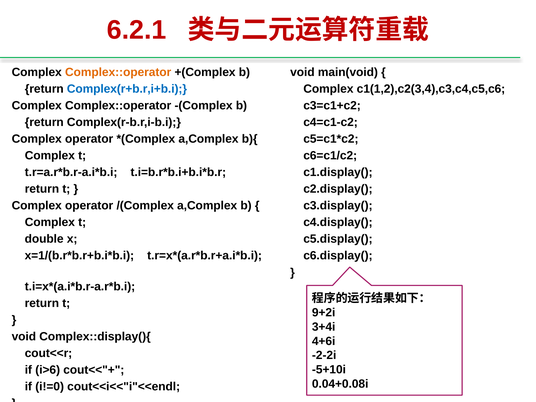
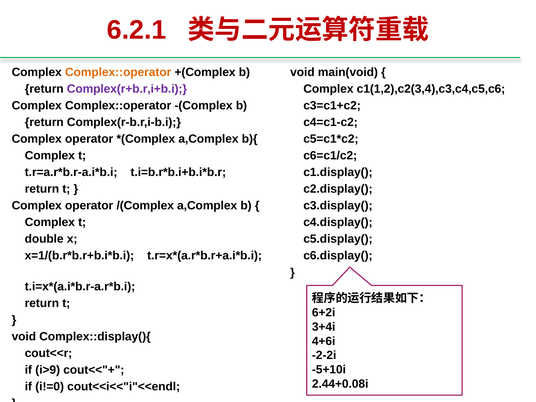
Complex(r+b.r,i+b.i colour: blue -> purple
9+2i: 9+2i -> 6+2i
i>6: i>6 -> i>9
0.04+0.08i: 0.04+0.08i -> 2.44+0.08i
